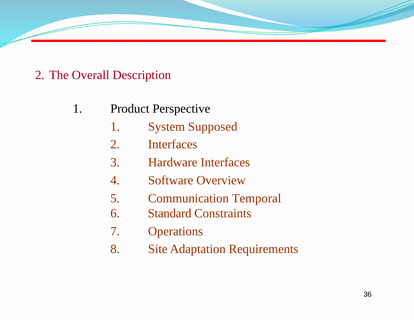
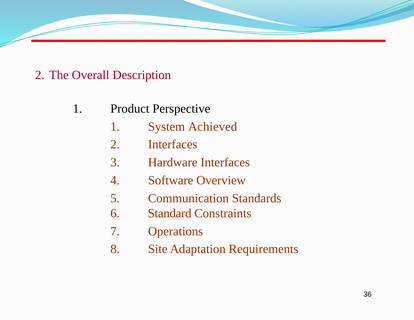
Supposed: Supposed -> Achieved
Temporal: Temporal -> Standards
